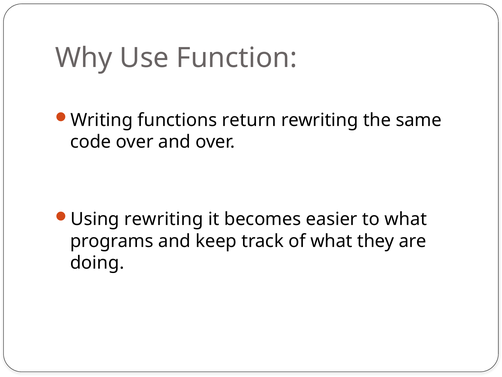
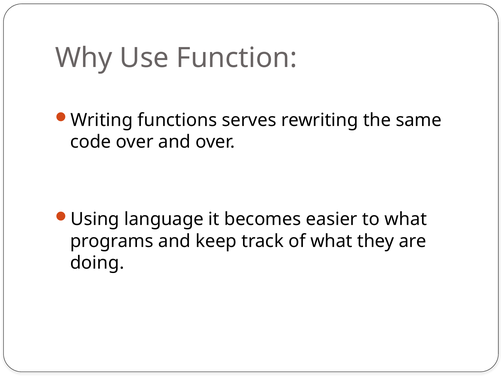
return: return -> serves
Using rewriting: rewriting -> language
